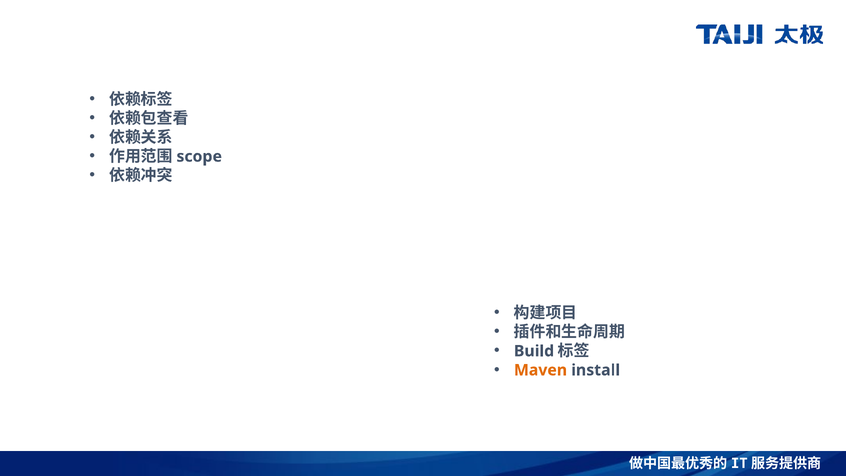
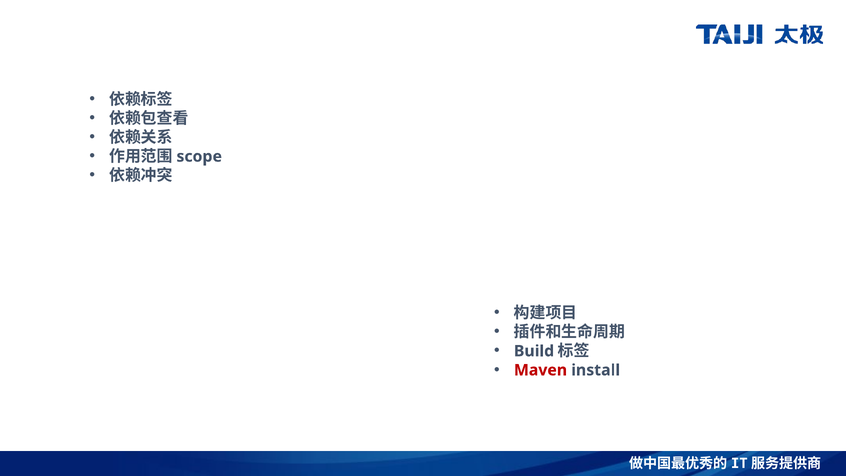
Maven colour: orange -> red
